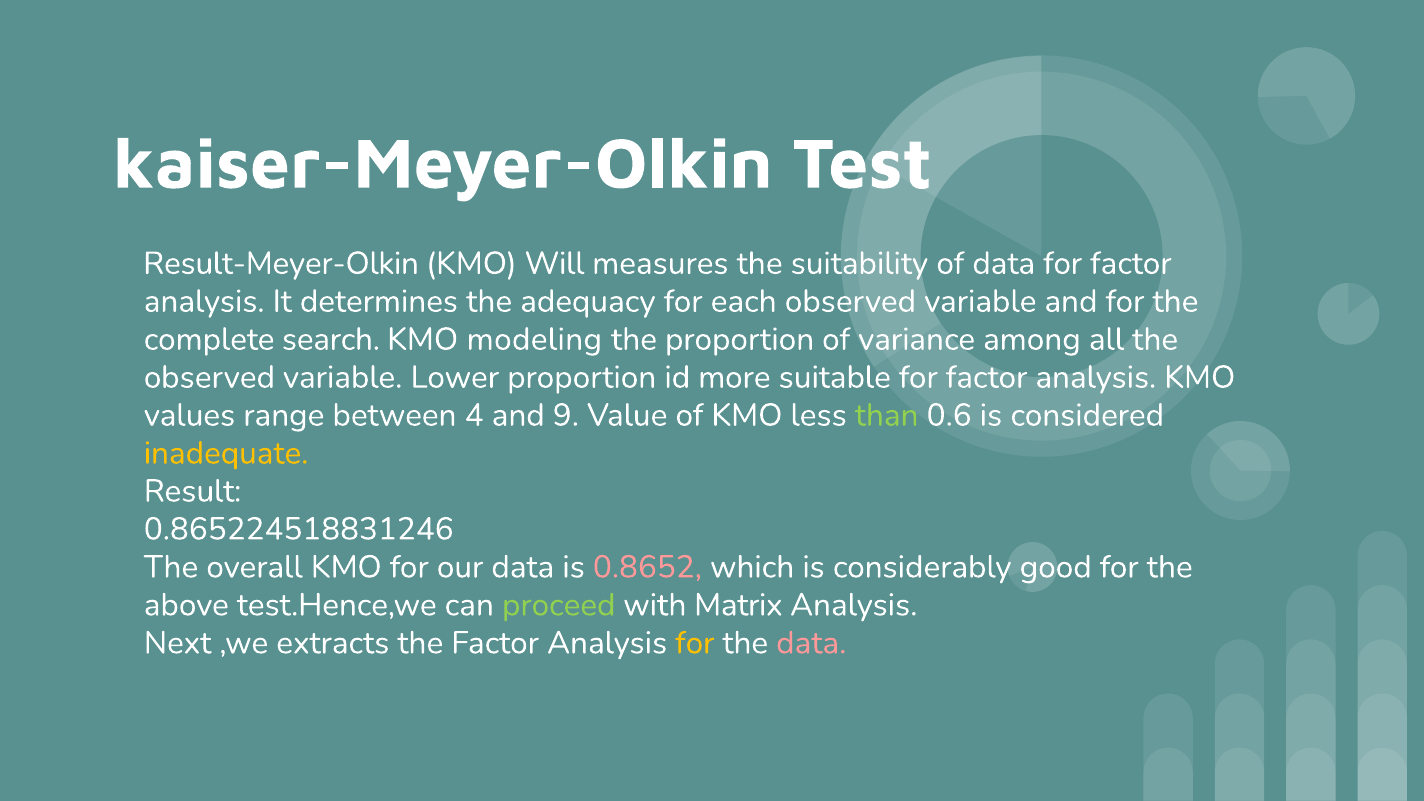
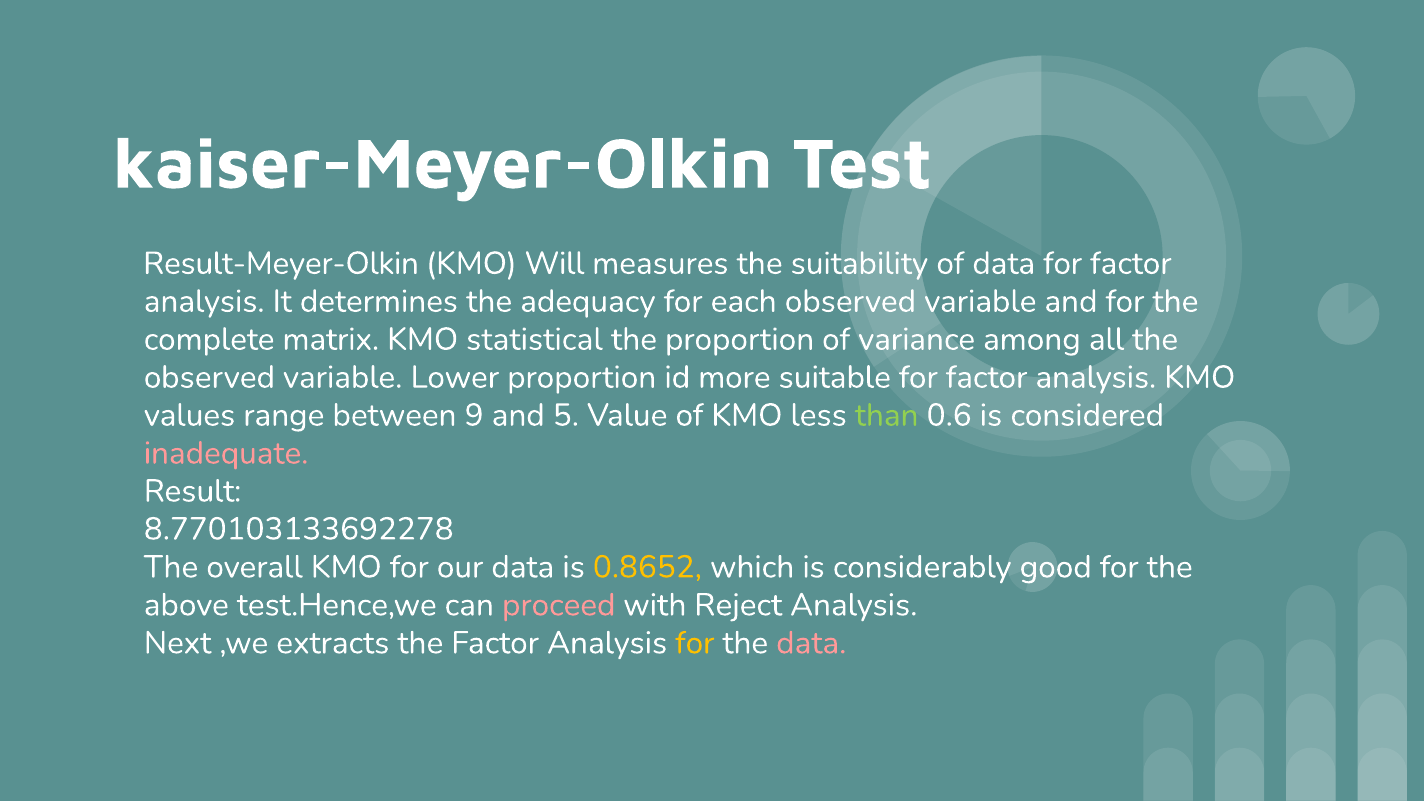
search: search -> matrix
modeling: modeling -> statistical
4: 4 -> 9
9: 9 -> 5
inadequate colour: yellow -> pink
0.865224518831246: 0.865224518831246 -> 8.770103133692278
0.8652 colour: pink -> yellow
proceed colour: light green -> pink
Matrix: Matrix -> Reject
